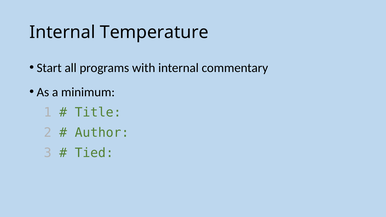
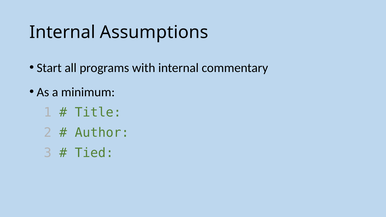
Temperature: Temperature -> Assumptions
